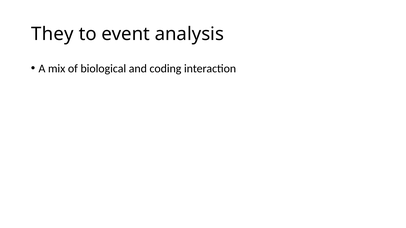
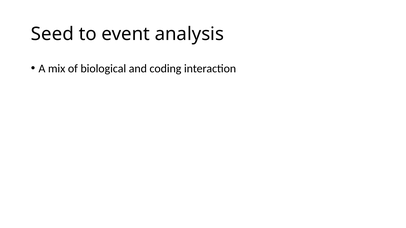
They: They -> Seed
